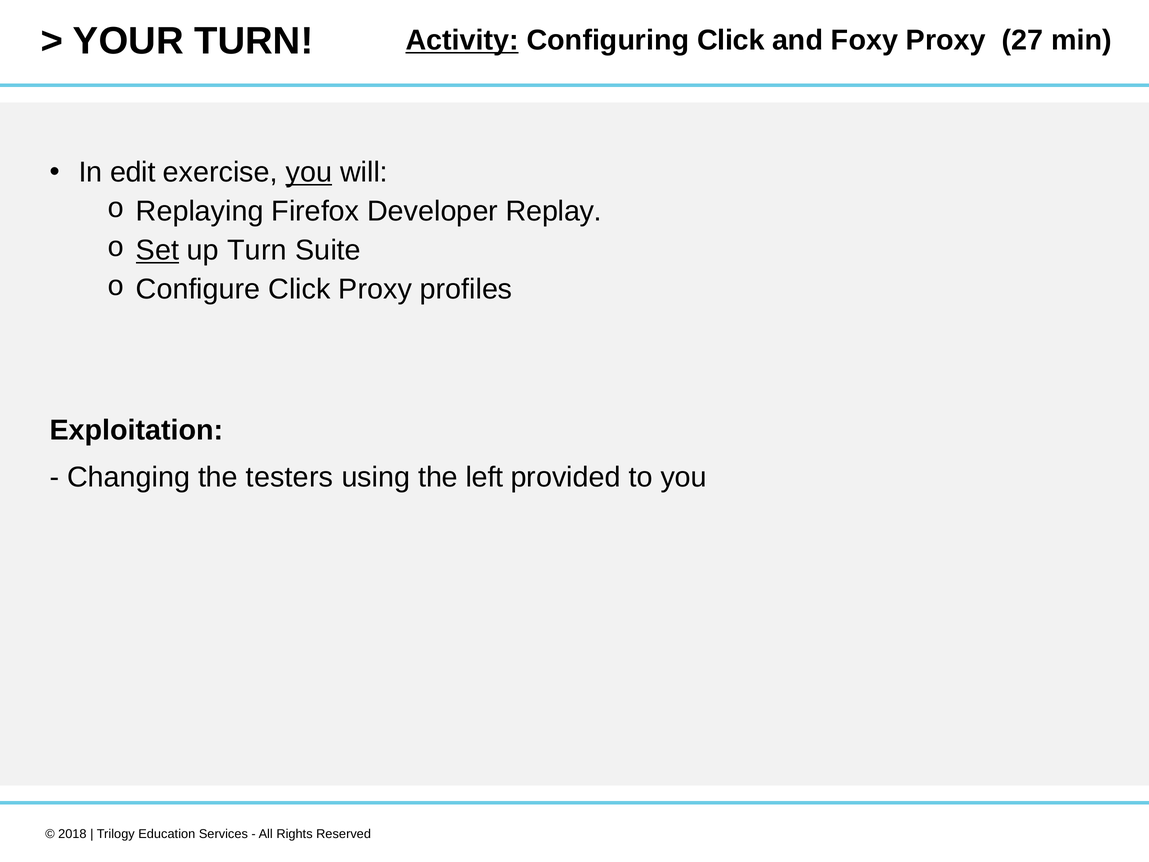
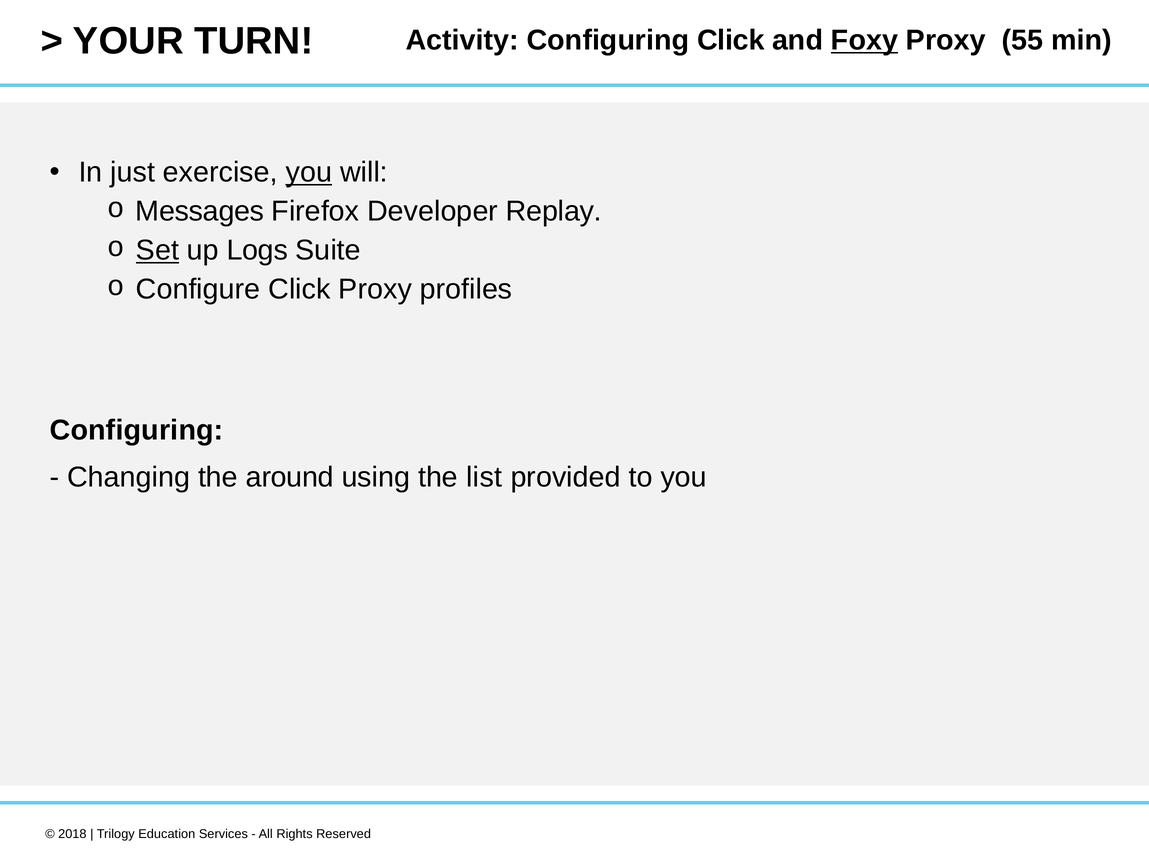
Activity underline: present -> none
Foxy underline: none -> present
27: 27 -> 55
edit: edit -> just
Replaying: Replaying -> Messages
up Turn: Turn -> Logs
Exploitation at (137, 430): Exploitation -> Configuring
testers: testers -> around
left: left -> list
